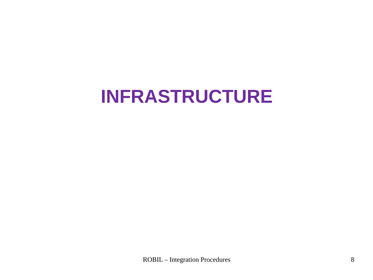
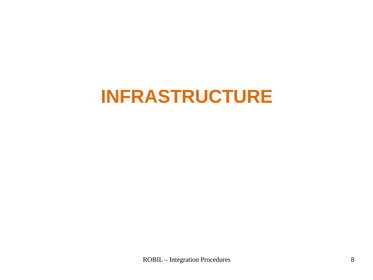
INFRASTRUCTURE colour: purple -> orange
